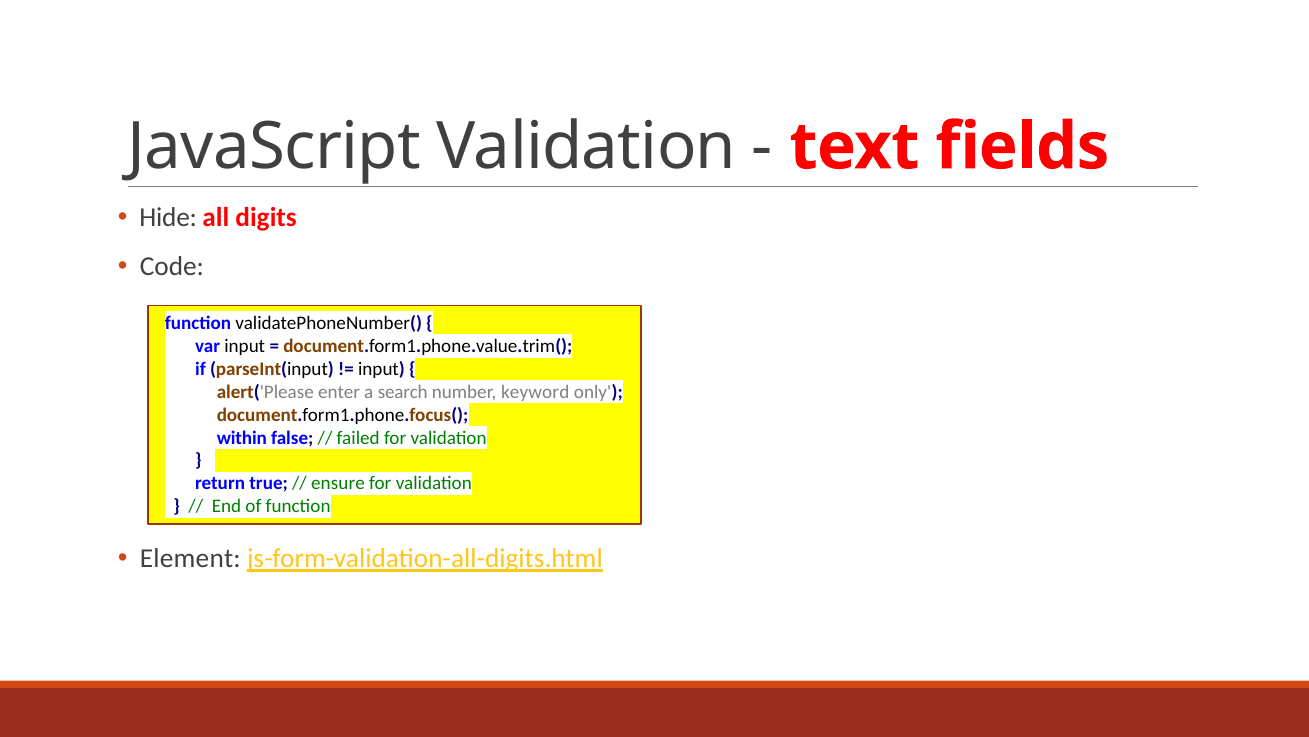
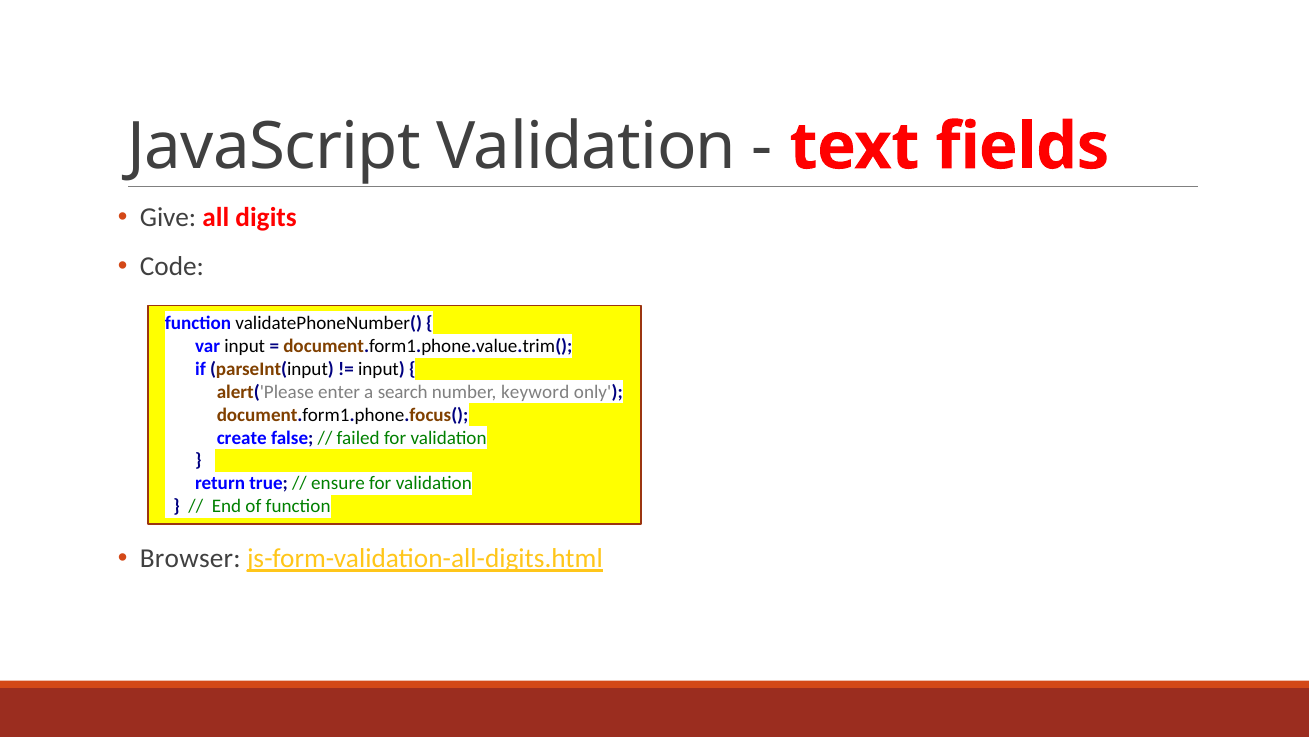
Hide: Hide -> Give
within: within -> create
Element: Element -> Browser
